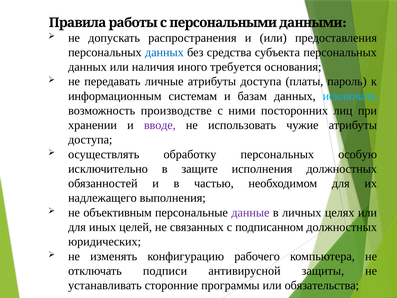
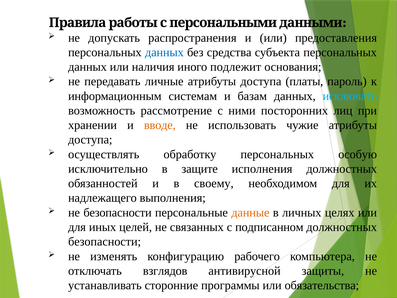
требуется: требуется -> подлежит
производстве: производстве -> рассмотрение
вводе colour: purple -> orange
частью: частью -> своему
не объективным: объективным -> безопасности
данные colour: purple -> orange
юридических at (105, 241): юридических -> безопасности
подписи: подписи -> взглядов
